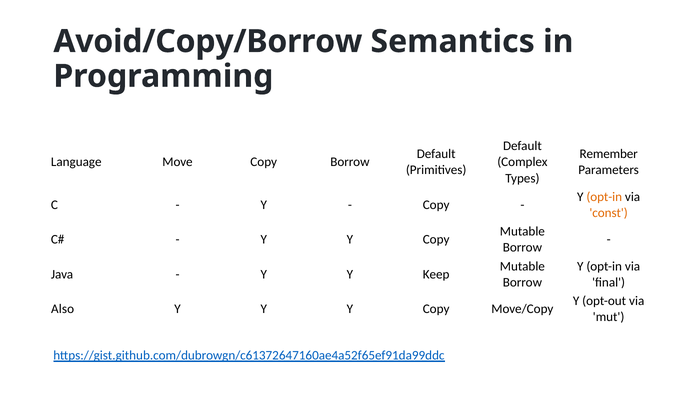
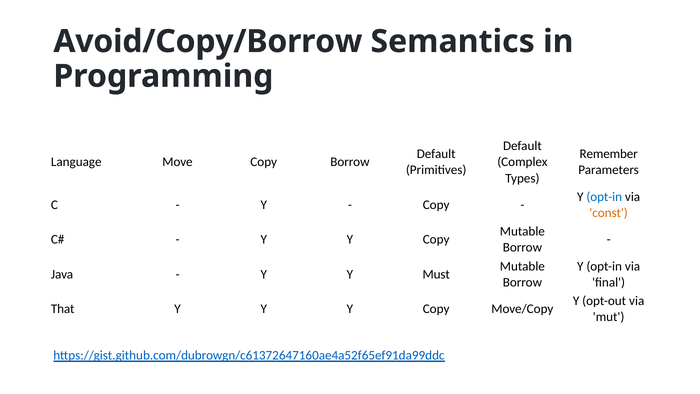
opt-in at (604, 197) colour: orange -> blue
Keep: Keep -> Must
Also: Also -> That
